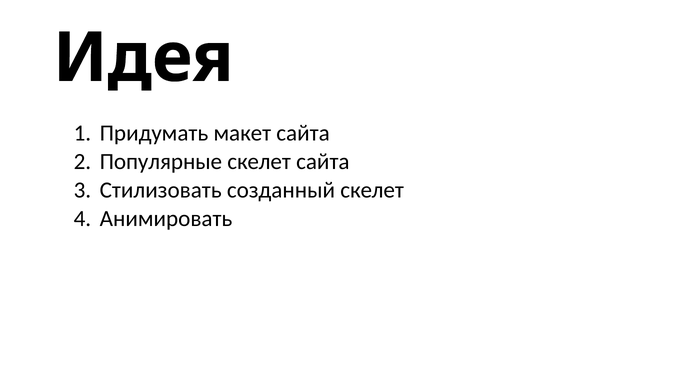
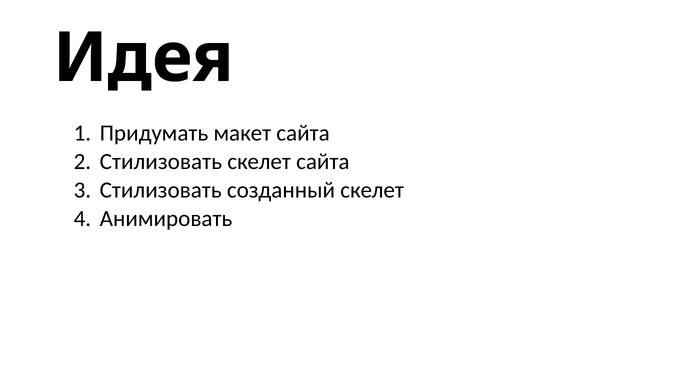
Популярные at (161, 162): Популярные -> Стилизовать
